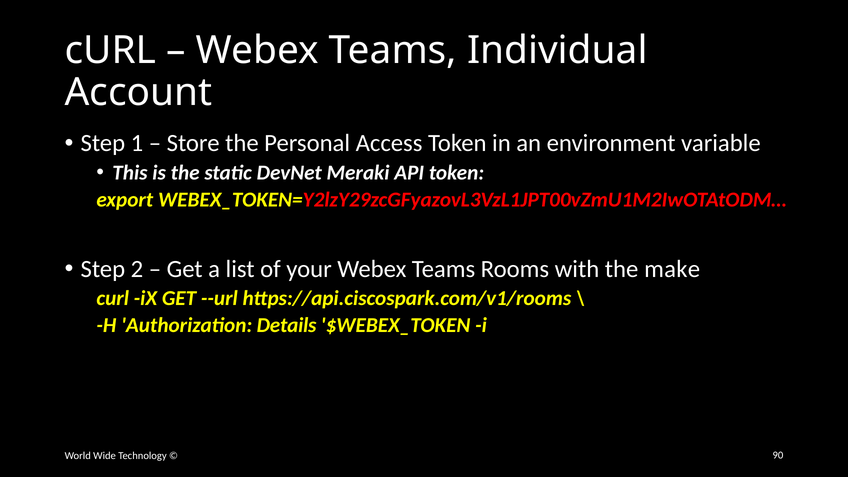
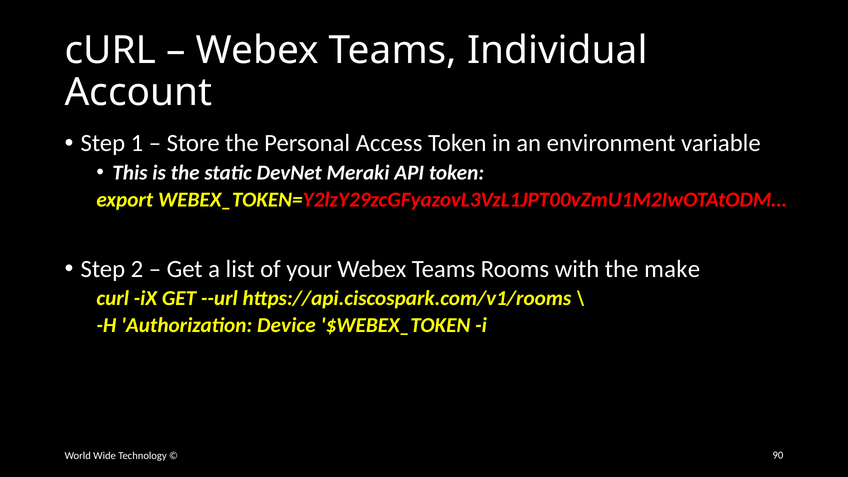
Details: Details -> Device
